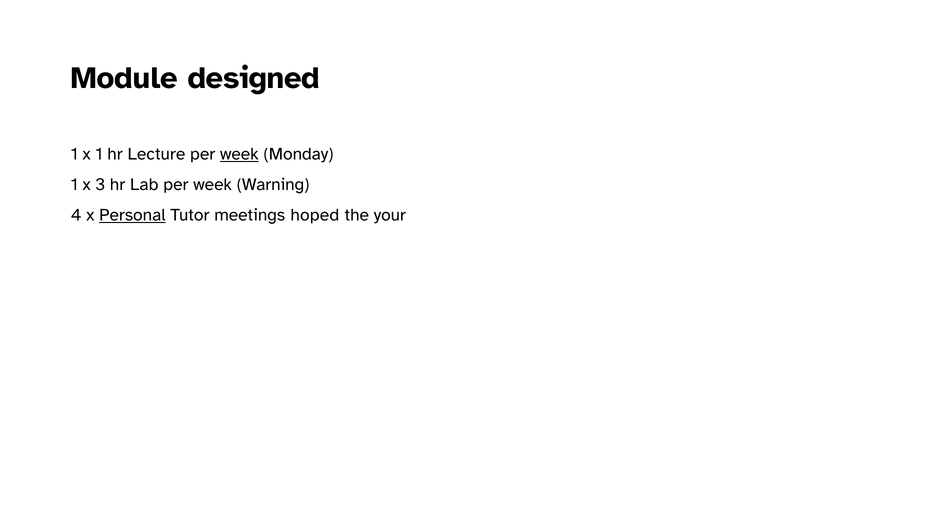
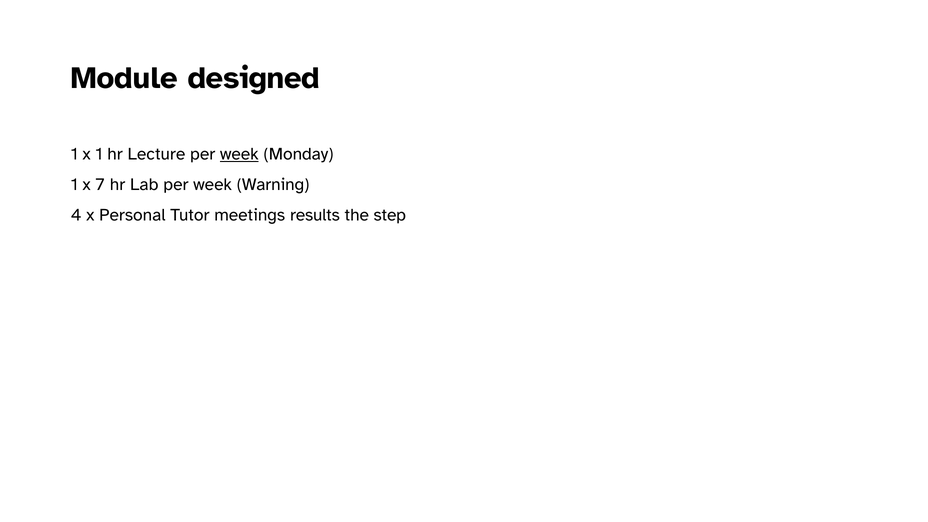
3: 3 -> 7
Personal underline: present -> none
hoped: hoped -> results
your: your -> step
